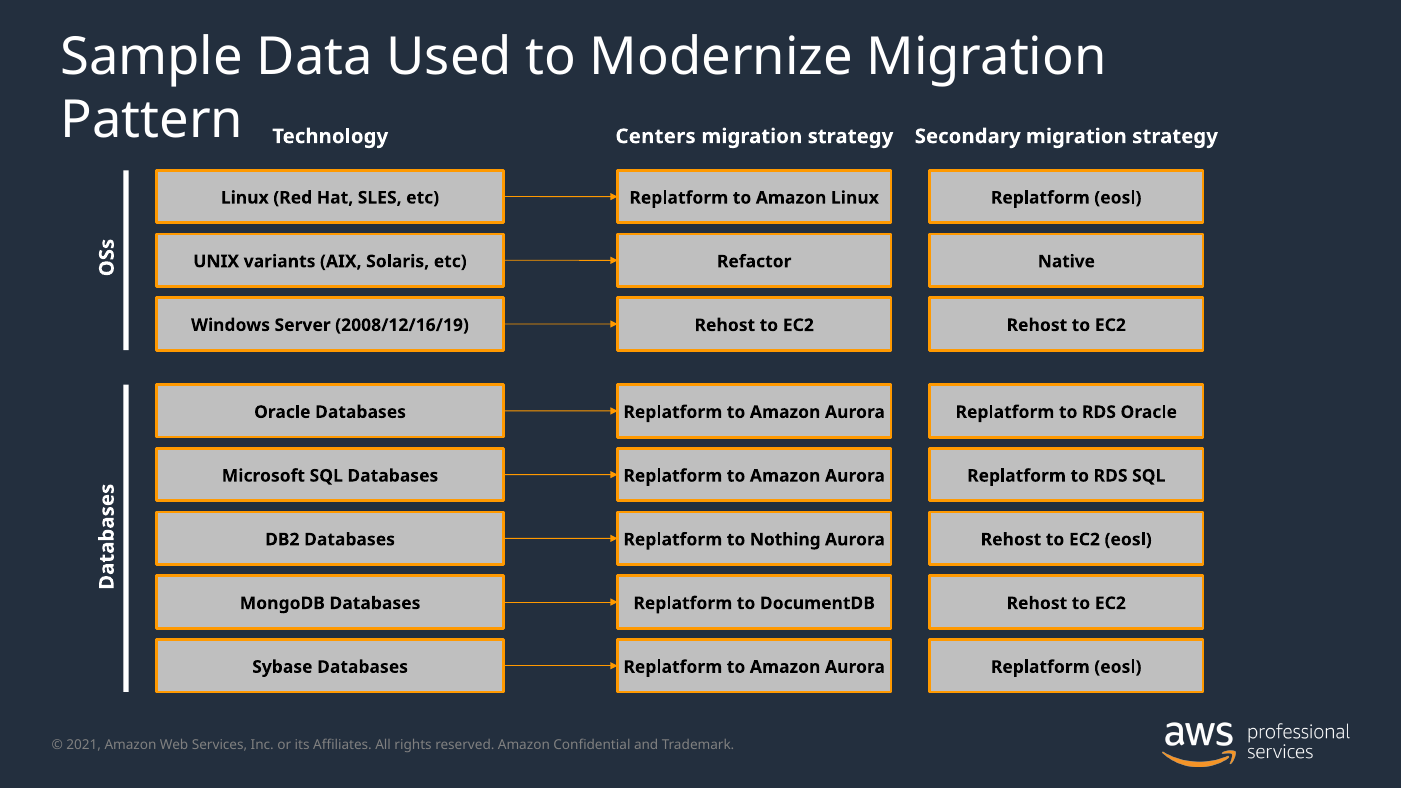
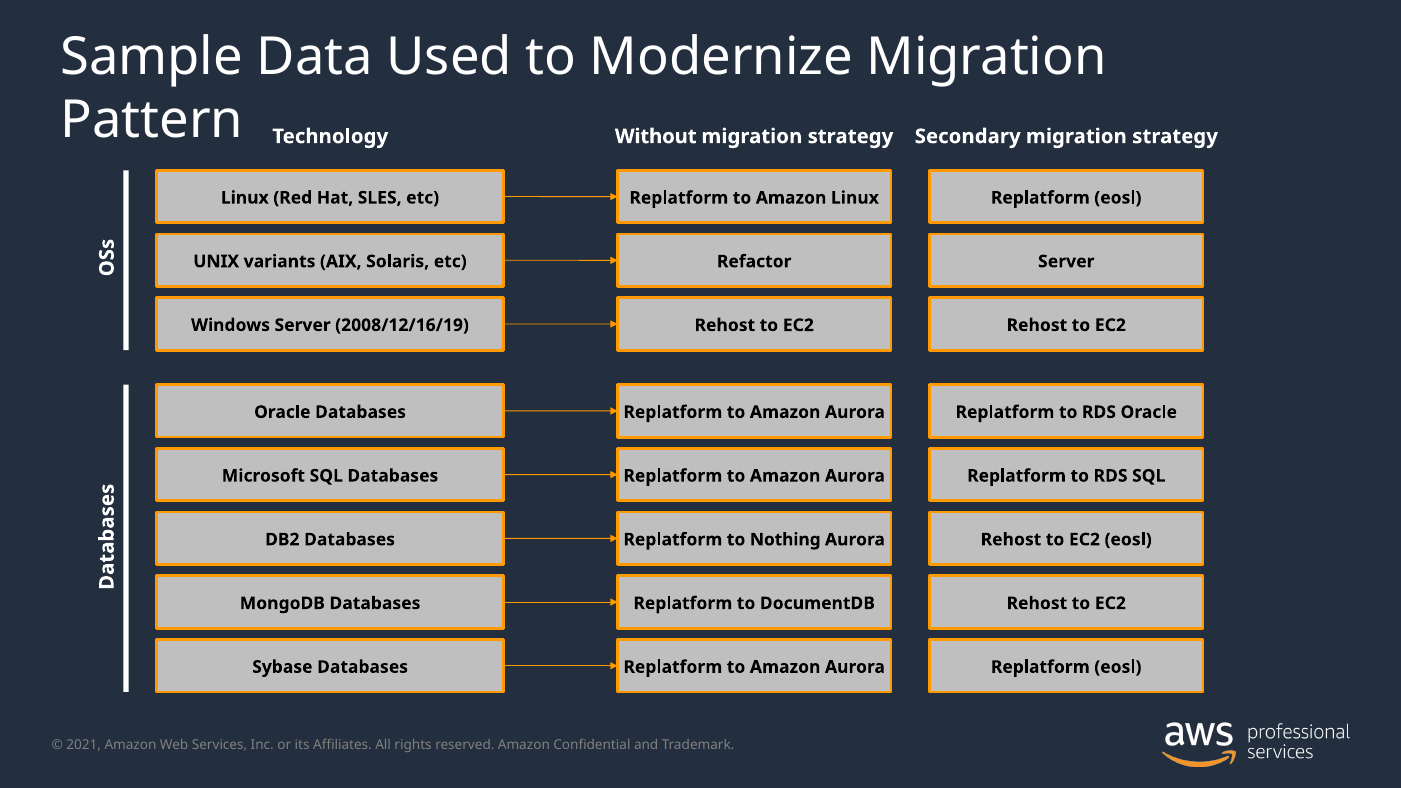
Centers: Centers -> Without
Native at (1066, 262): Native -> Server
